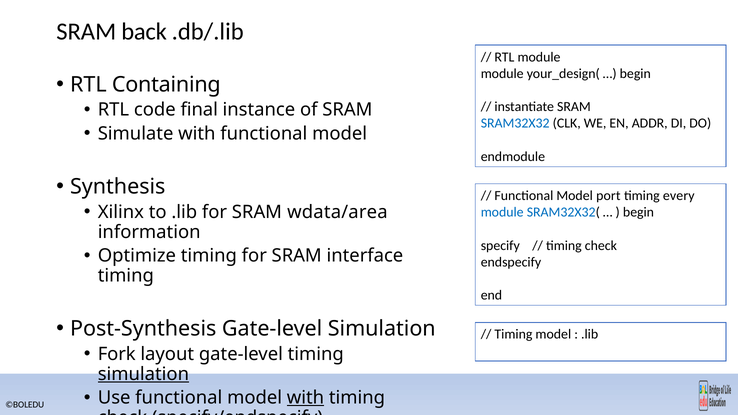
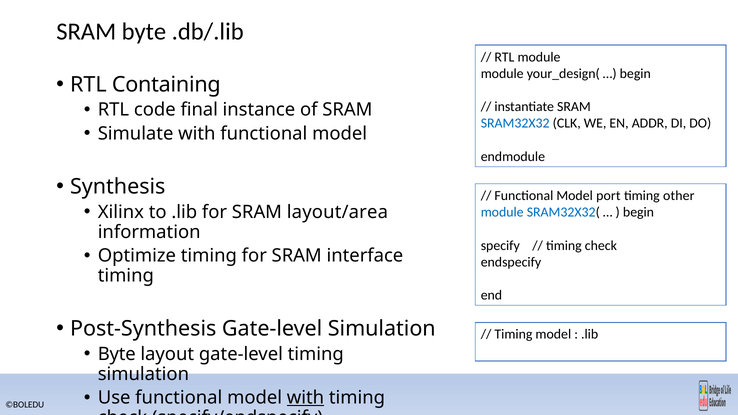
SRAM back: back -> byte
every: every -> other
wdata/area: wdata/area -> layout/area
Fork at (117, 354): Fork -> Byte
simulation at (143, 374) underline: present -> none
